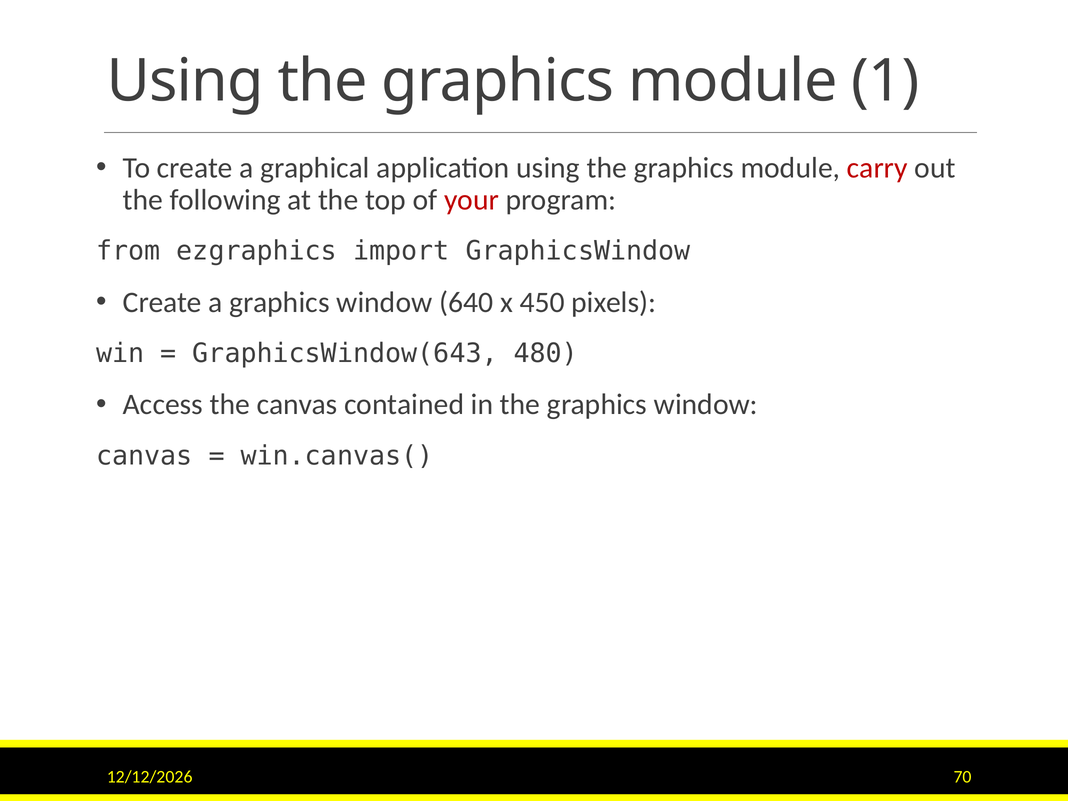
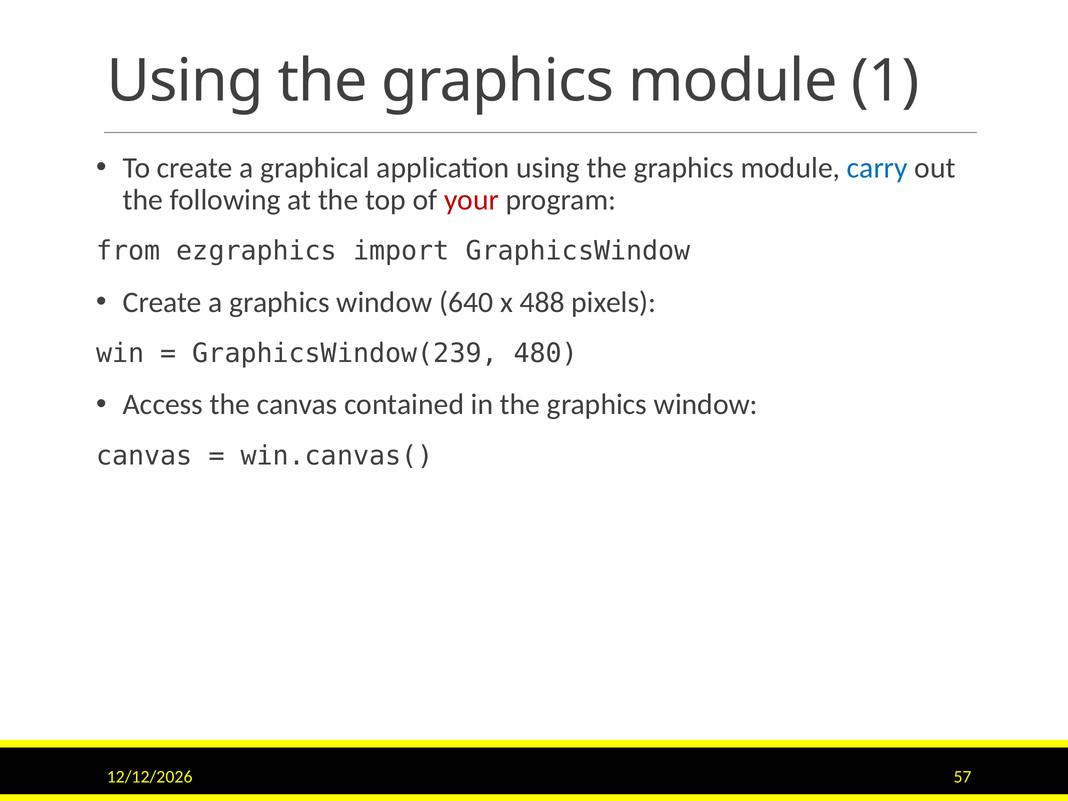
carry colour: red -> blue
450: 450 -> 488
GraphicsWindow(643: GraphicsWindow(643 -> GraphicsWindow(239
70: 70 -> 57
